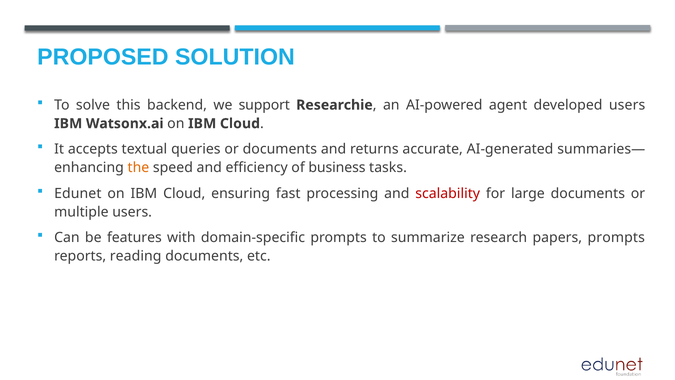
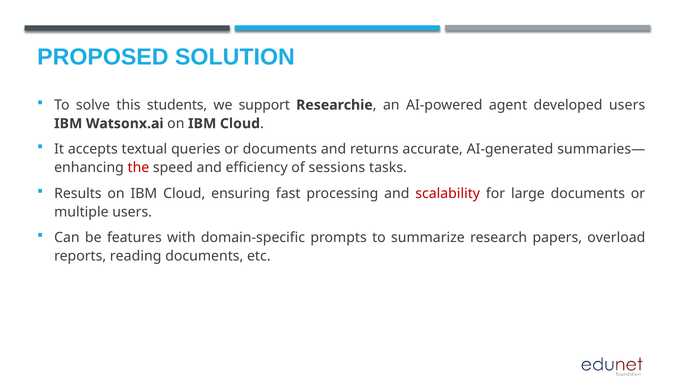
backend: backend -> students
the colour: orange -> red
business: business -> sessions
Edunet: Edunet -> Results
papers prompts: prompts -> overload
